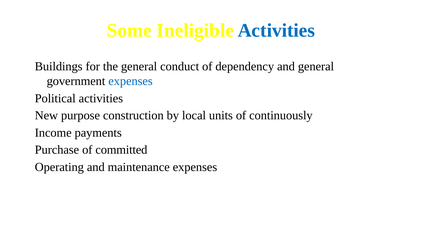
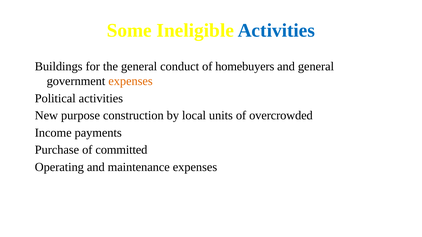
dependency: dependency -> homebuyers
expenses at (131, 81) colour: blue -> orange
continuously: continuously -> overcrowded
